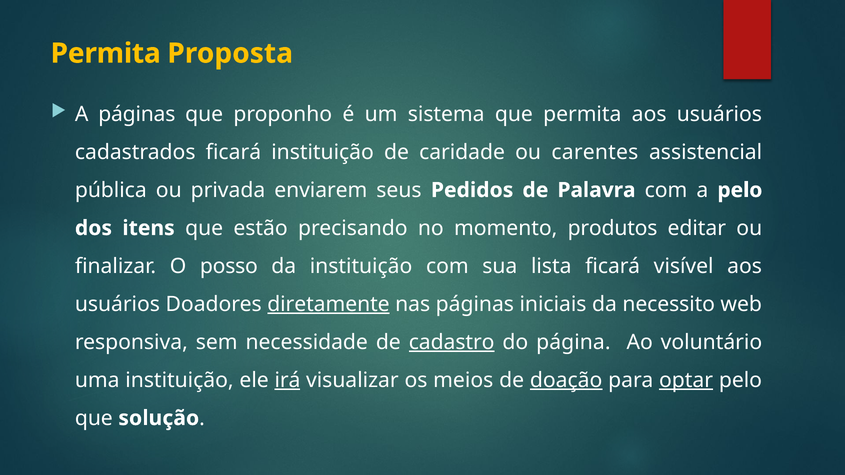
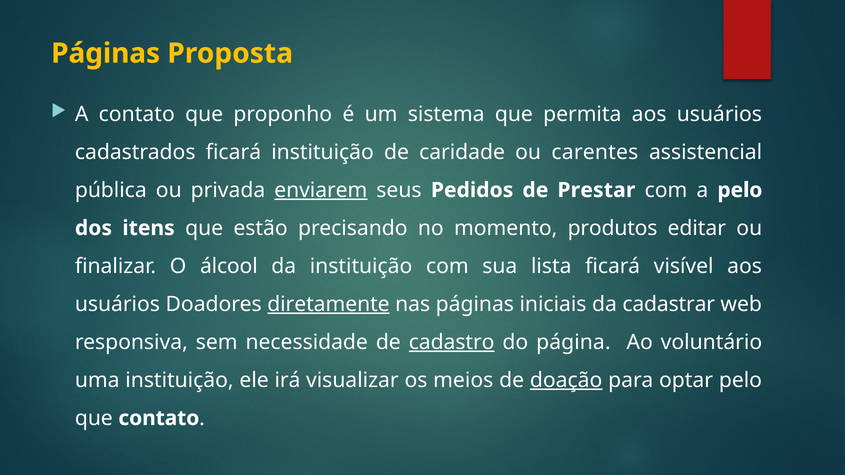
Permita at (106, 53): Permita -> Páginas
A páginas: páginas -> contato
enviarem underline: none -> present
Palavra: Palavra -> Prestar
posso: posso -> álcool
necessito: necessito -> cadastrar
irá underline: present -> none
optar underline: present -> none
que solução: solução -> contato
